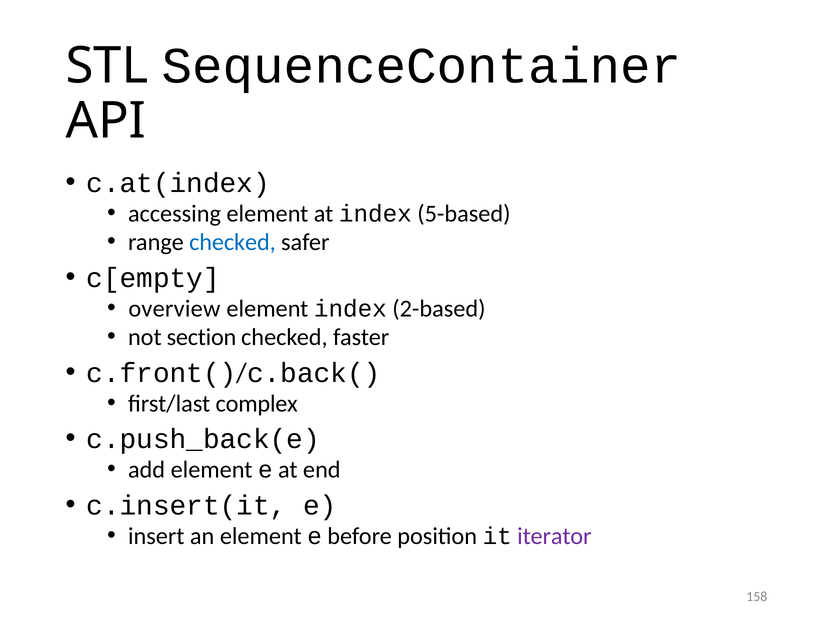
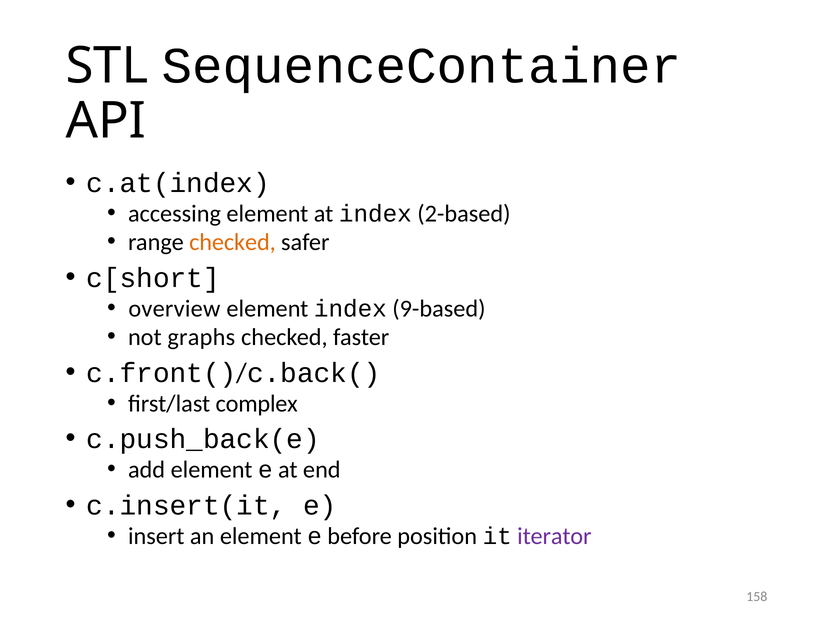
5-based: 5-based -> 2-based
checked at (232, 242) colour: blue -> orange
c[empty: c[empty -> c[short
2-based: 2-based -> 9-based
section: section -> graphs
